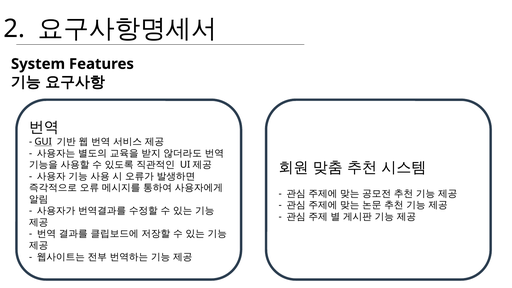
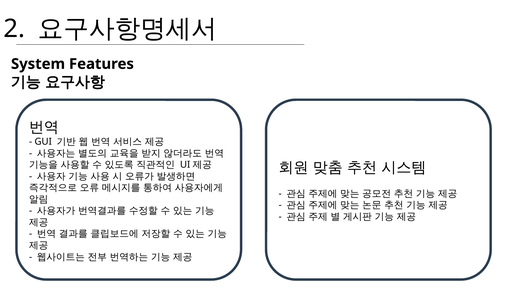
GUI underline: present -> none
